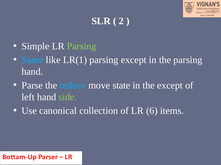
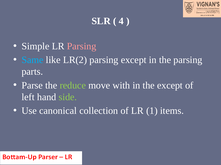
2: 2 -> 4
Parsing at (82, 46) colour: light green -> pink
LR(1: LR(1 -> LR(2
hand at (32, 72): hand -> parts
reduce colour: light blue -> light green
state: state -> with
6: 6 -> 1
